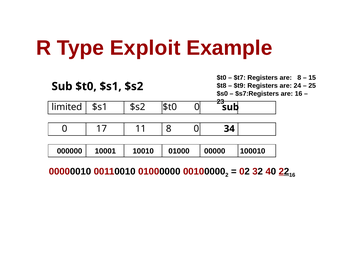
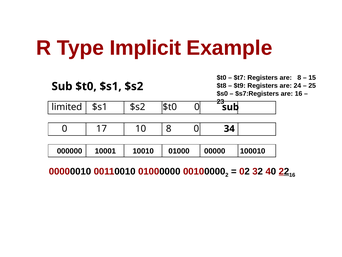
Exploit: Exploit -> Implicit
11: 11 -> 10
